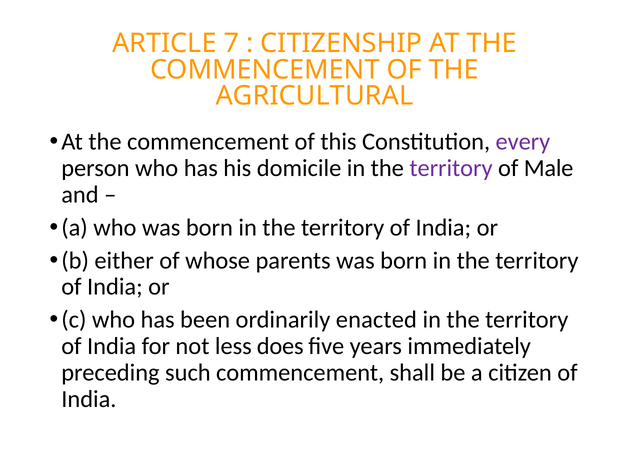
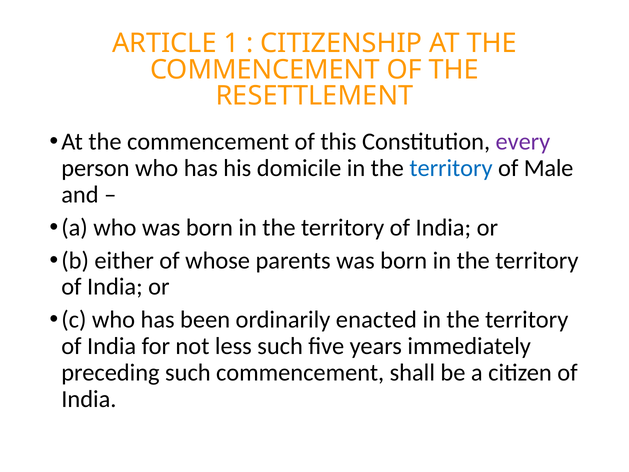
7: 7 -> 1
AGRICULTURAL: AGRICULTURAL -> RESETTLEMENT
territory at (451, 168) colour: purple -> blue
less does: does -> such
